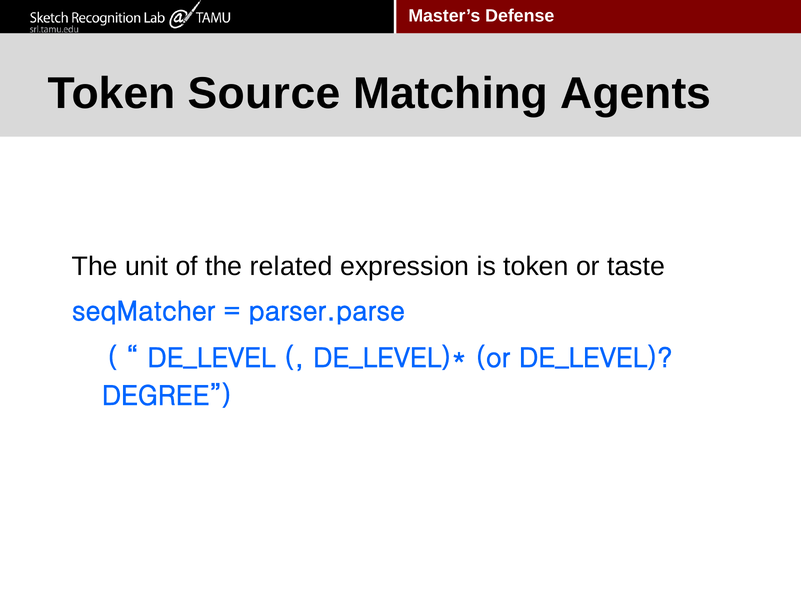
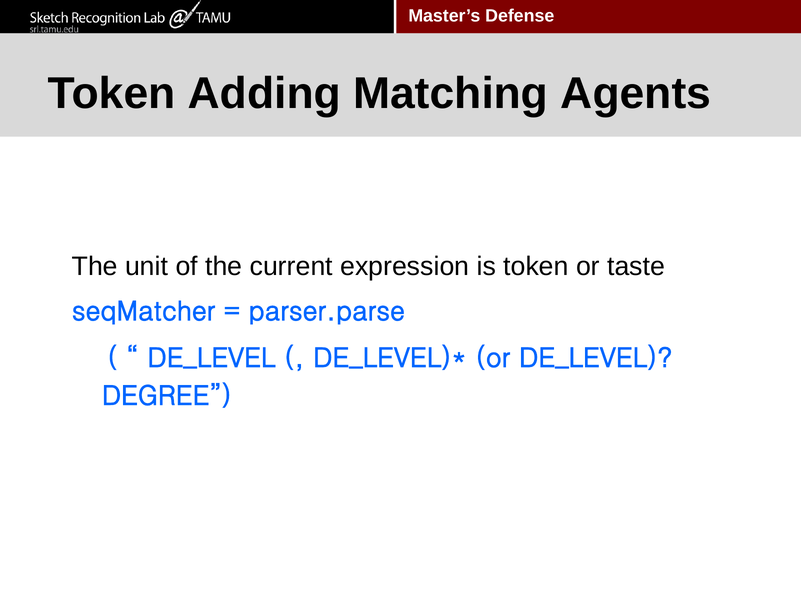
Source: Source -> Adding
related: related -> current
